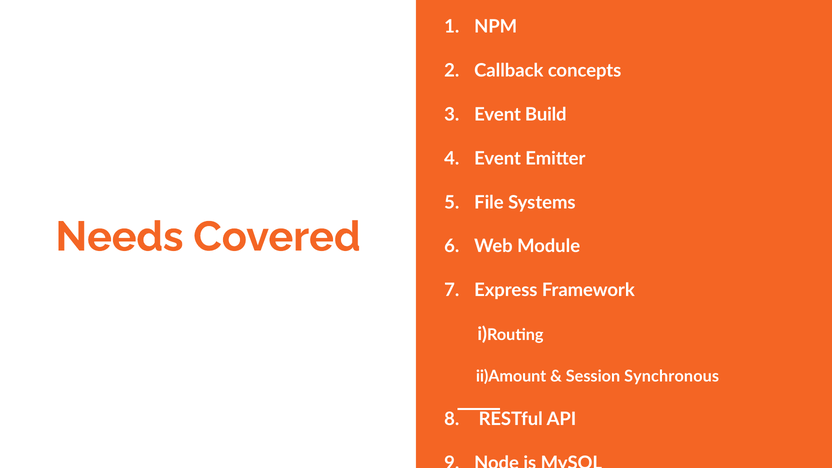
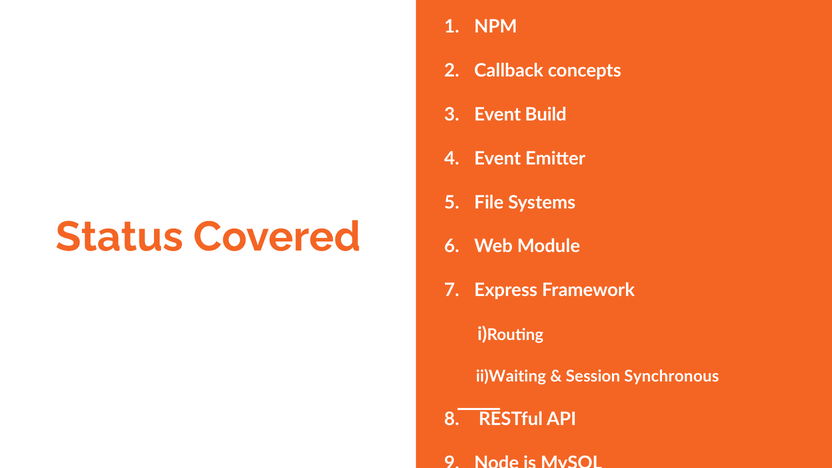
Needs: Needs -> Status
ii)Amount: ii)Amount -> ii)Waiting
